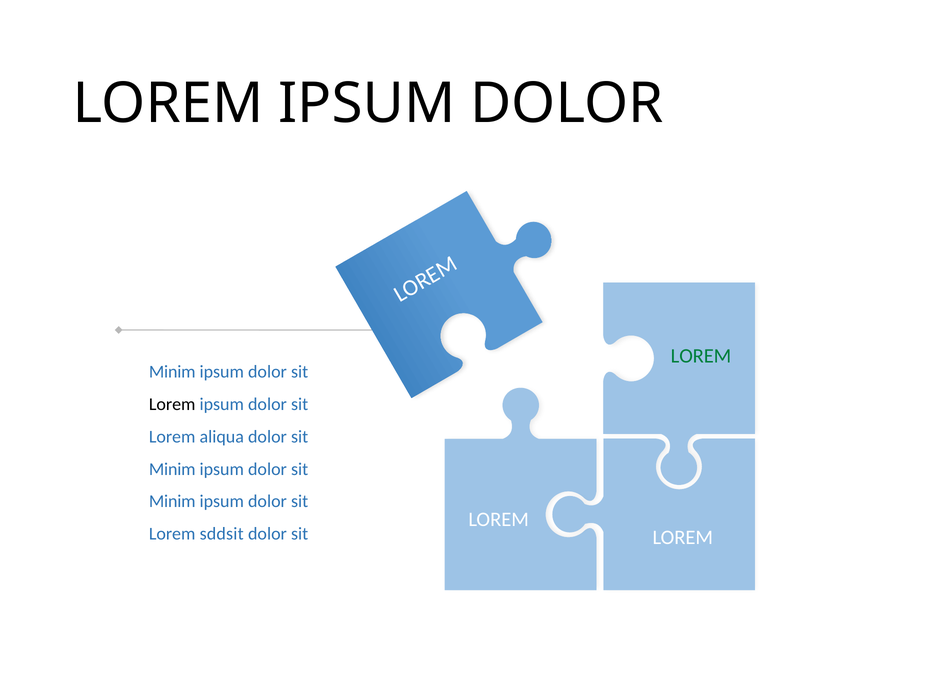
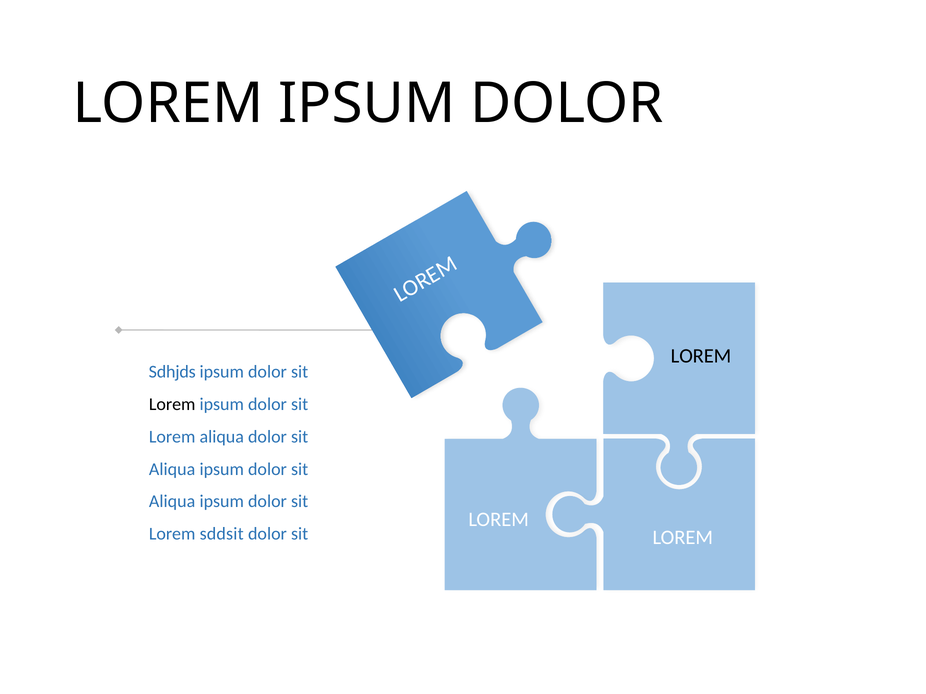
LOREM at (701, 356) colour: green -> black
Minim at (172, 372): Minim -> Sdhjds
Minim at (172, 469): Minim -> Aliqua
Minim at (172, 502): Minim -> Aliqua
